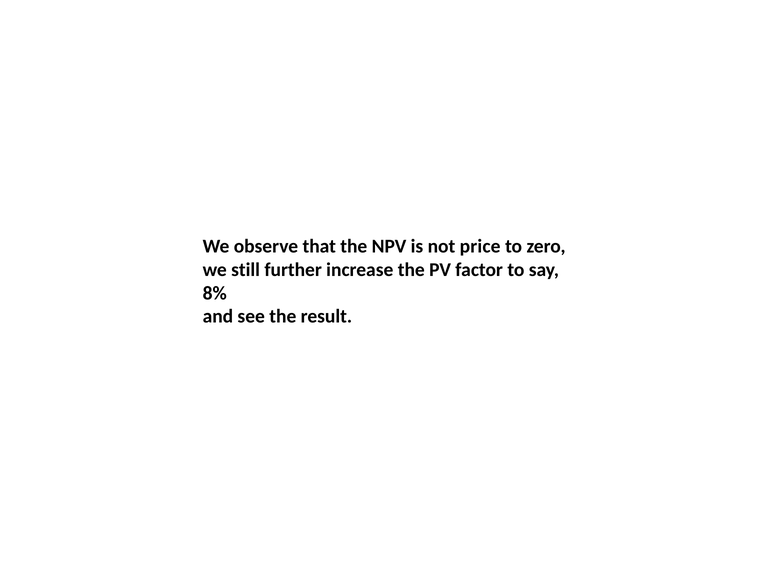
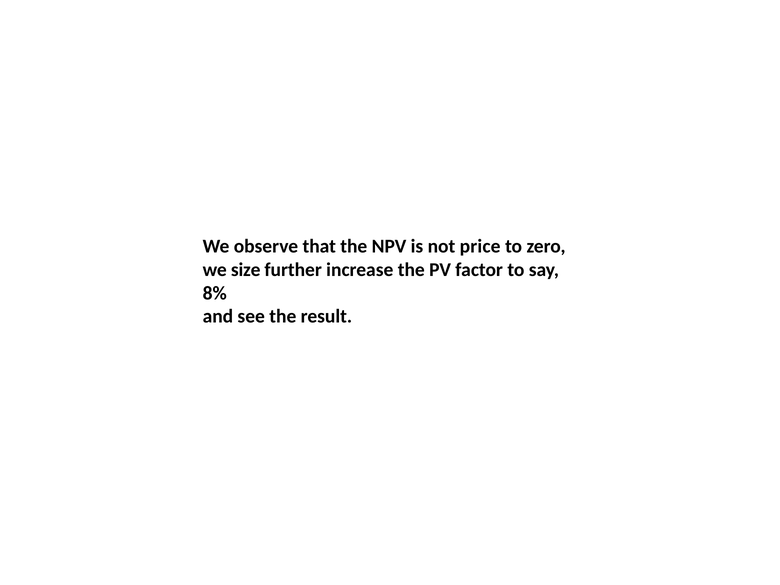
still: still -> size
